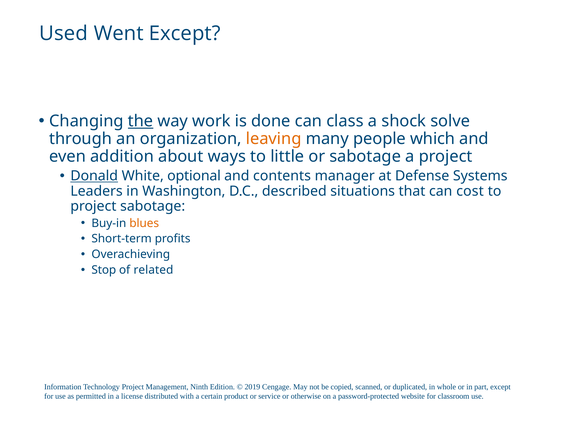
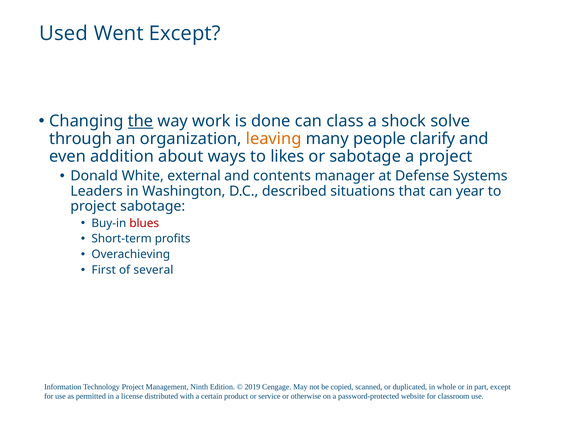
which: which -> clarify
little: little -> likes
Donald underline: present -> none
optional: optional -> external
cost: cost -> year
blues colour: orange -> red
Stop: Stop -> First
related: related -> several
